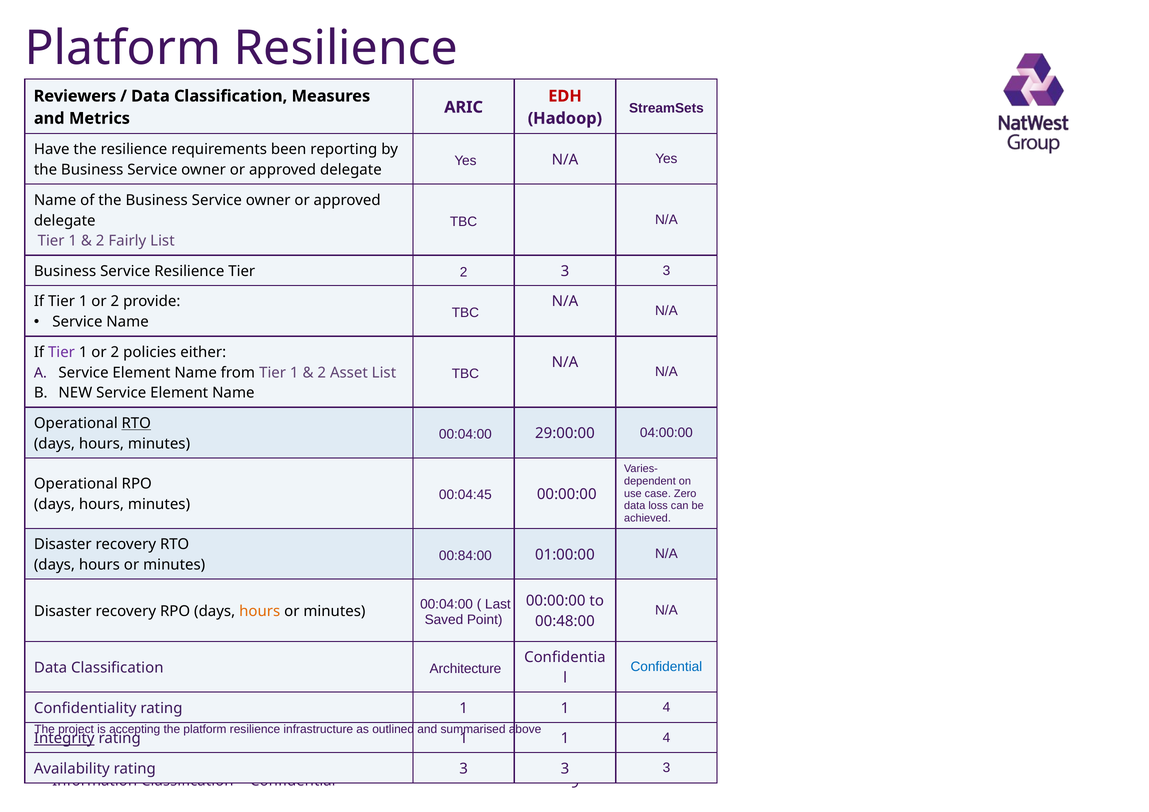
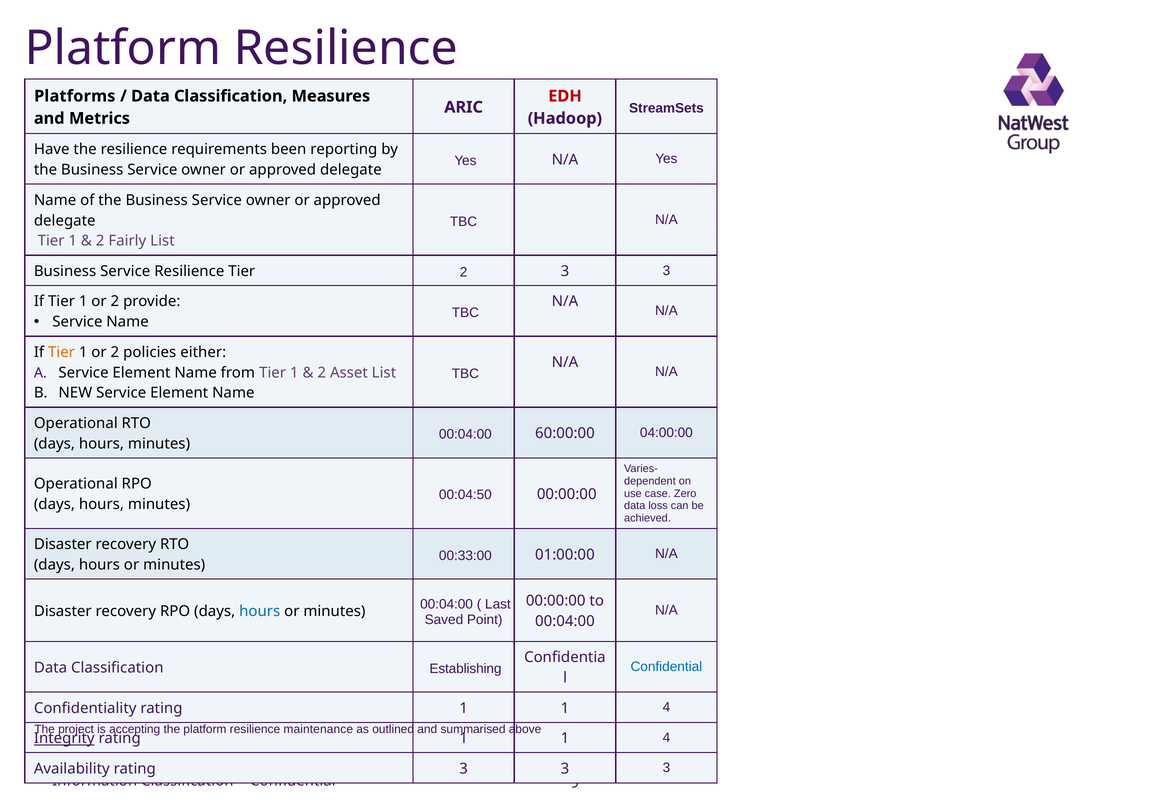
Reviewers: Reviewers -> Platforms
Tier at (61, 352) colour: purple -> orange
RTO at (136, 424) underline: present -> none
29:00:00: 29:00:00 -> 60:00:00
00:04:45: 00:04:45 -> 00:04:50
00:84:00: 00:84:00 -> 00:33:00
hours at (260, 611) colour: orange -> blue
00:48:00 at (565, 622): 00:48:00 -> 00:04:00
Architecture: Architecture -> Establishing
infrastructure: infrastructure -> maintenance
